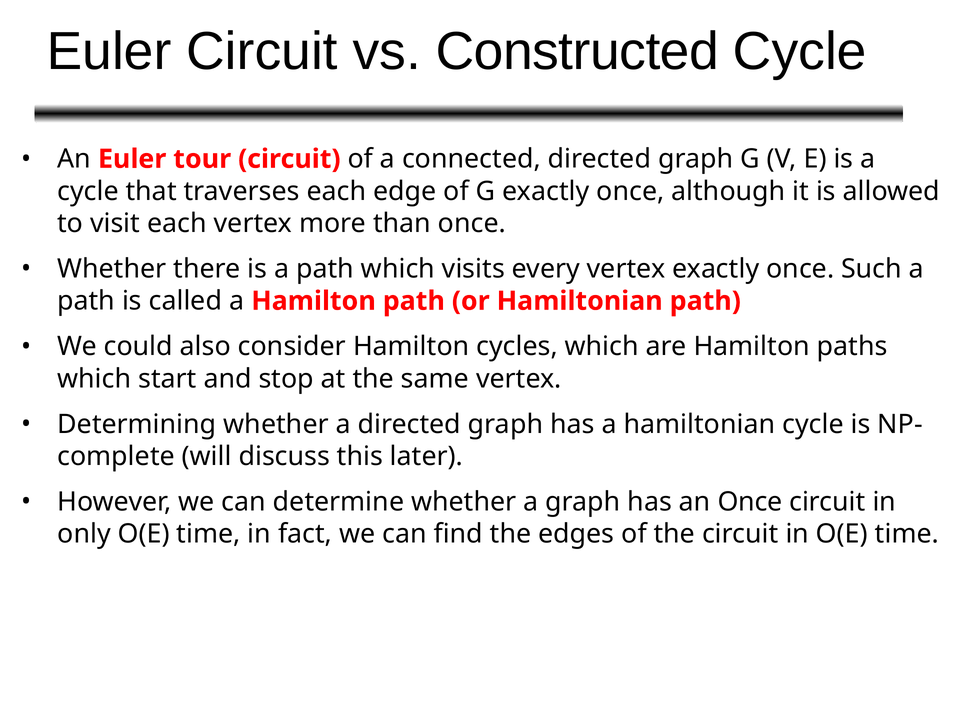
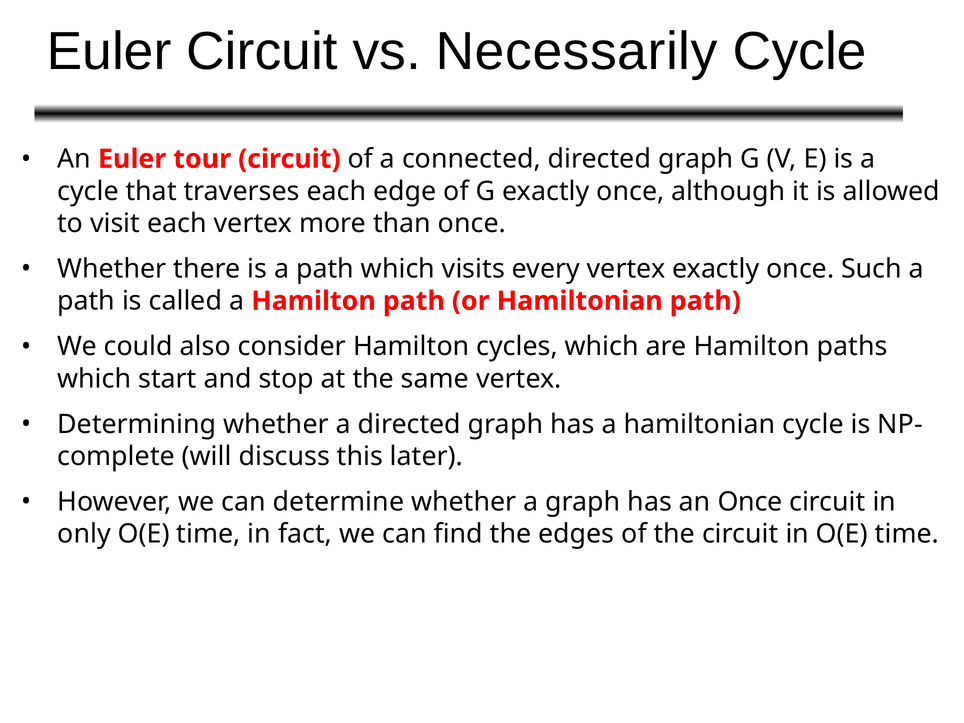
Constructed: Constructed -> Necessarily
